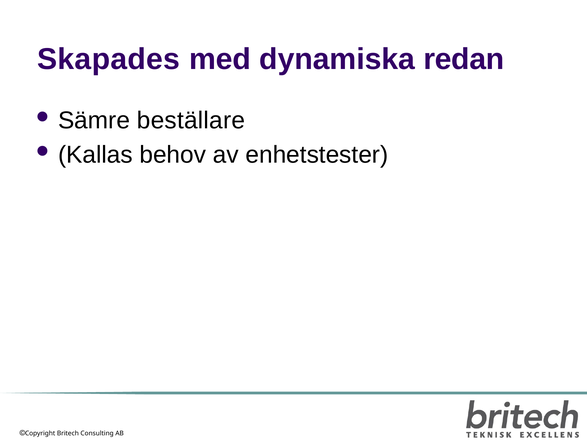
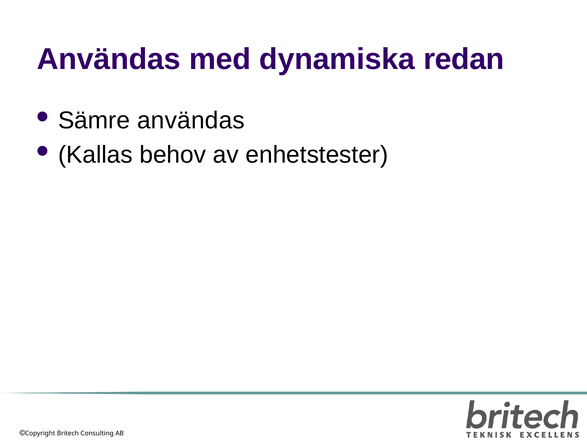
Skapades at (109, 59): Skapades -> Användas
Sämre beställare: beställare -> användas
